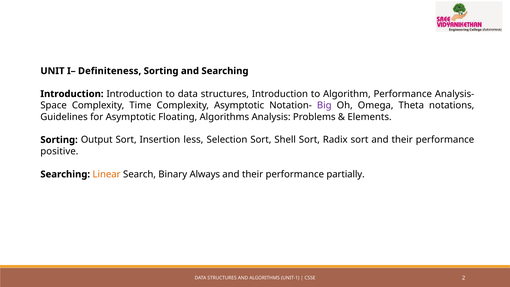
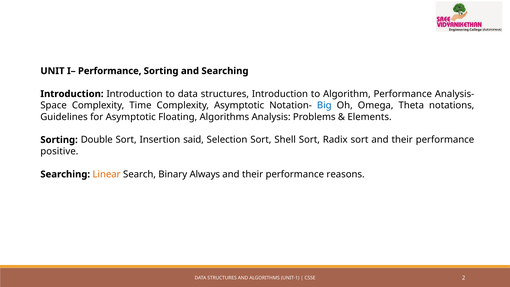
I– Definiteness: Definiteness -> Performance
Big colour: purple -> blue
Output: Output -> Double
less: less -> said
partially: partially -> reasons
